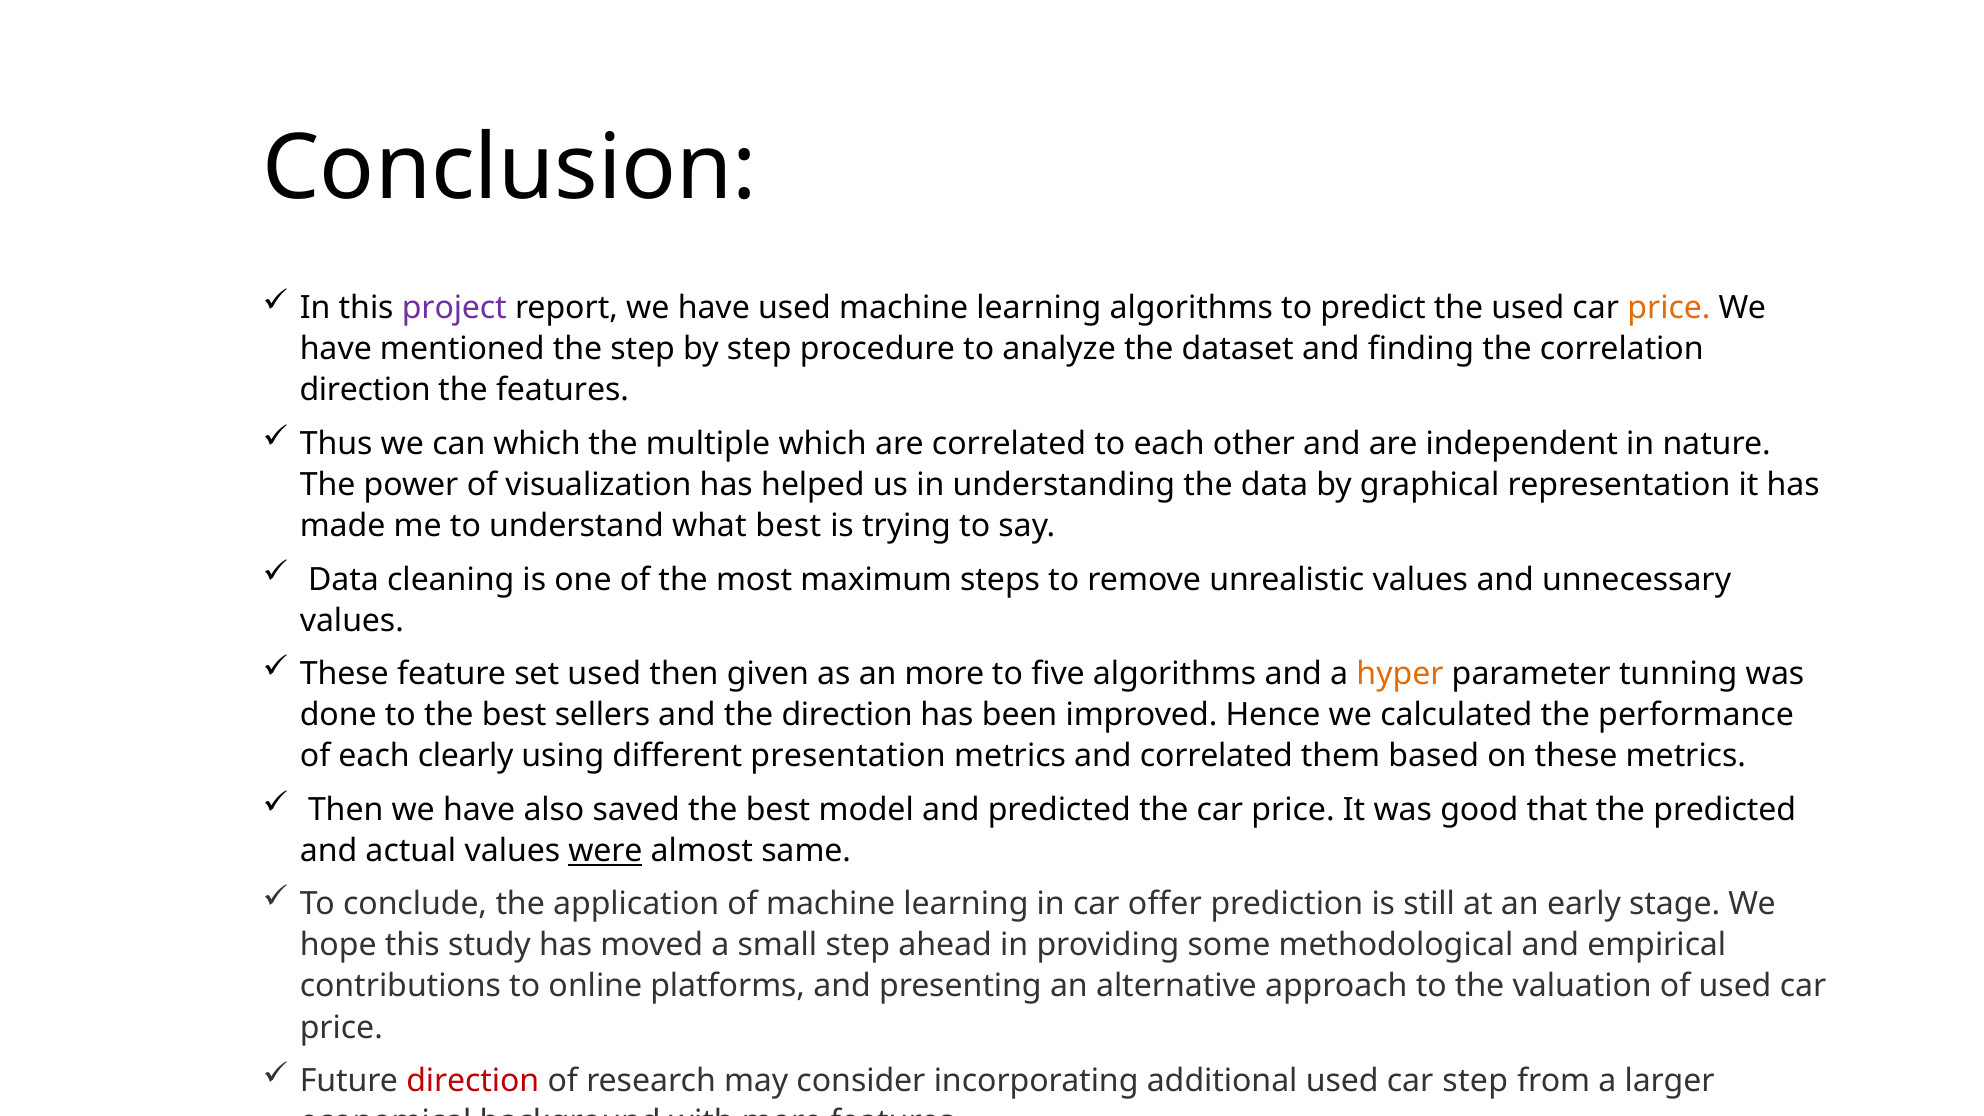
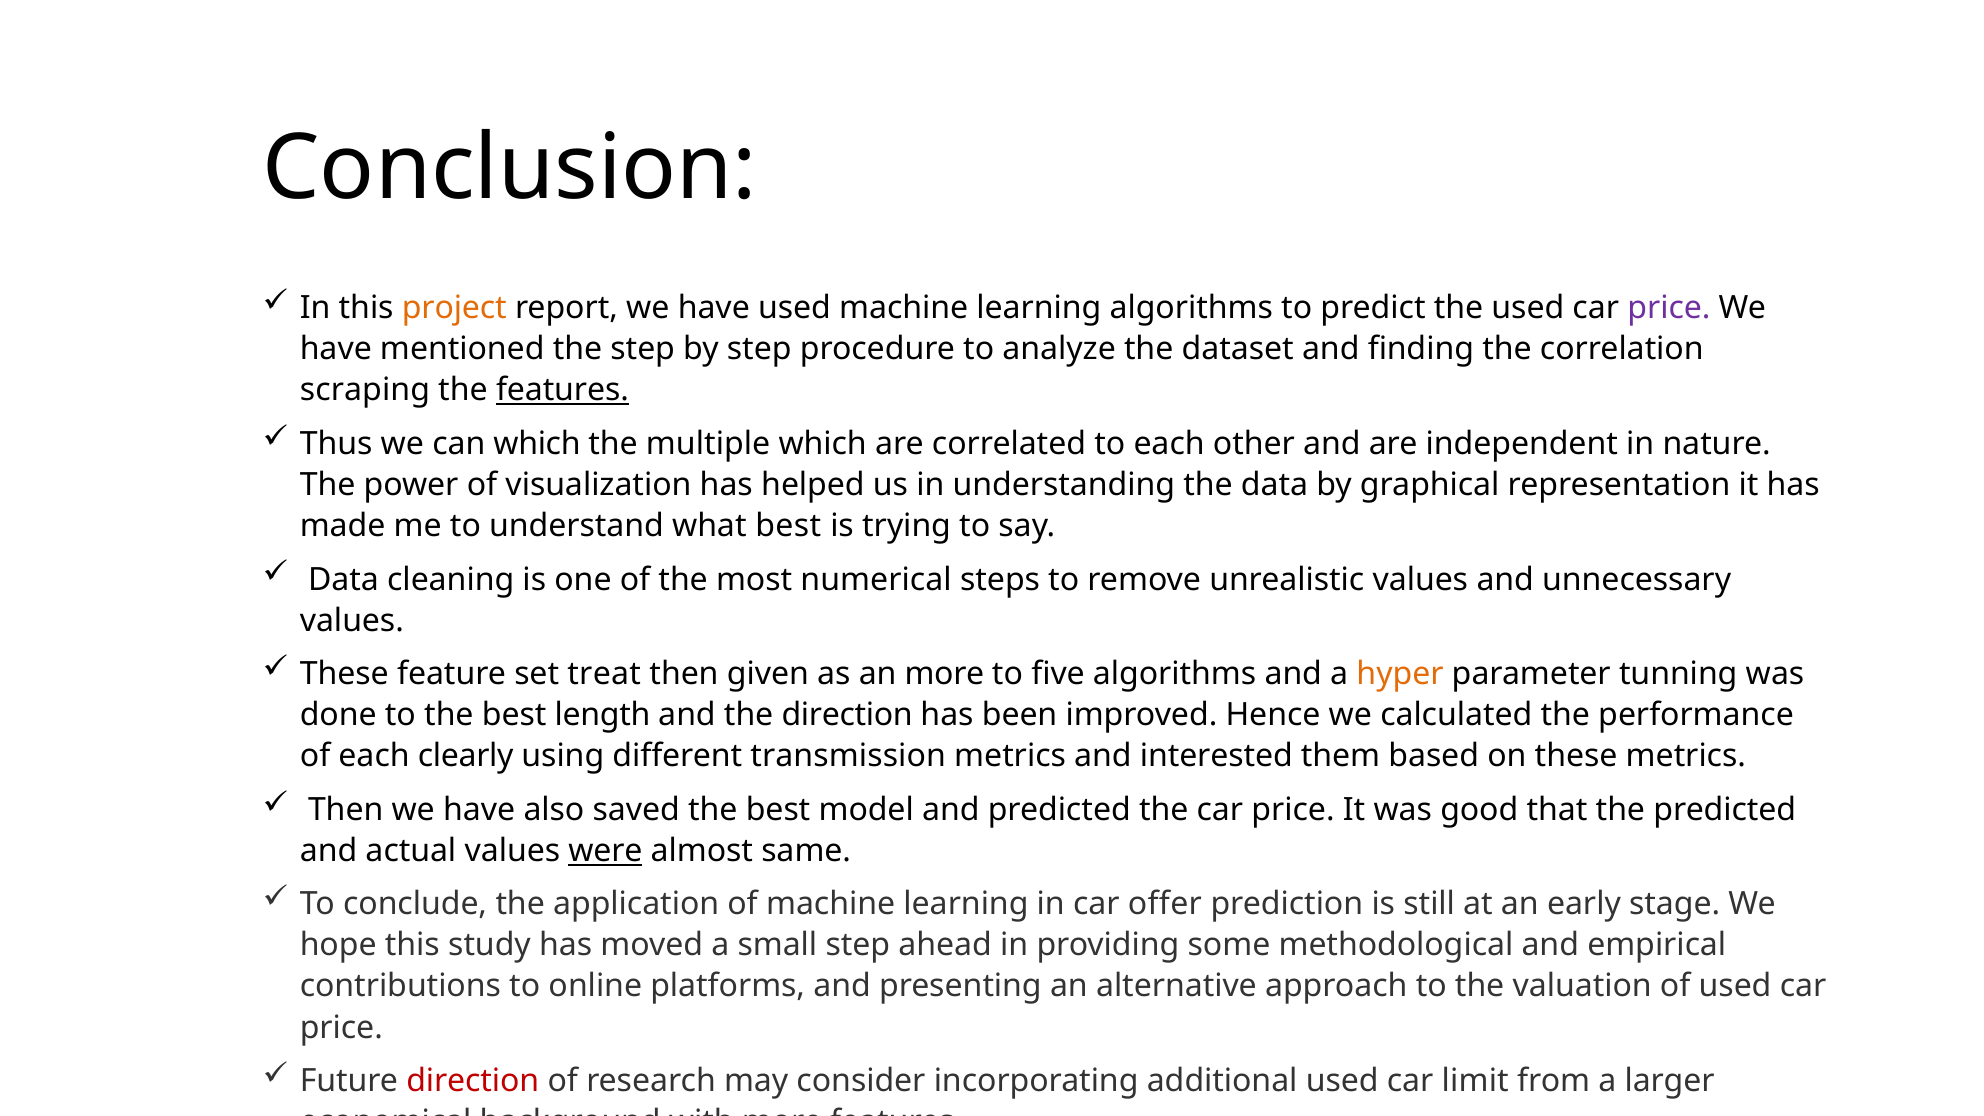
project colour: purple -> orange
price at (1669, 308) colour: orange -> purple
direction at (365, 391): direction -> scraping
features at (562, 391) underline: none -> present
maximum: maximum -> numerical
set used: used -> treat
sellers: sellers -> length
presentation: presentation -> transmission
and correlated: correlated -> interested
car step: step -> limit
